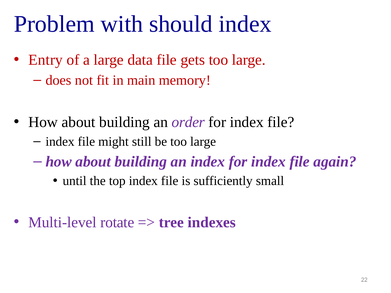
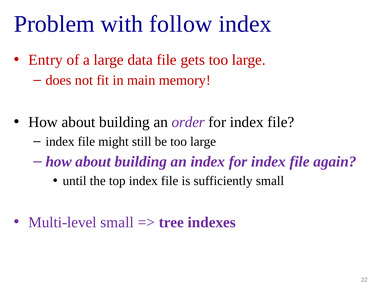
should: should -> follow
Multi-level rotate: rotate -> small
